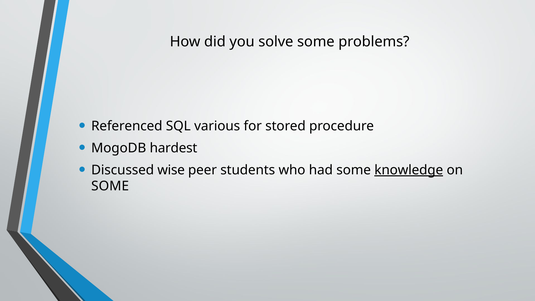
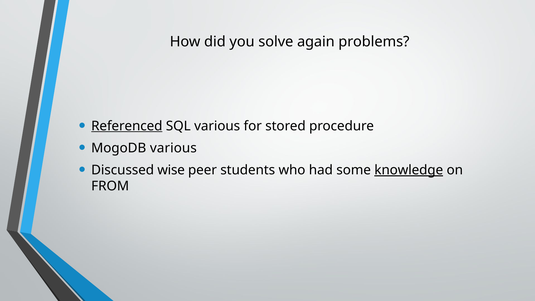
solve some: some -> again
Referenced underline: none -> present
MogoDB hardest: hardest -> various
SOME at (110, 186): SOME -> FROM
